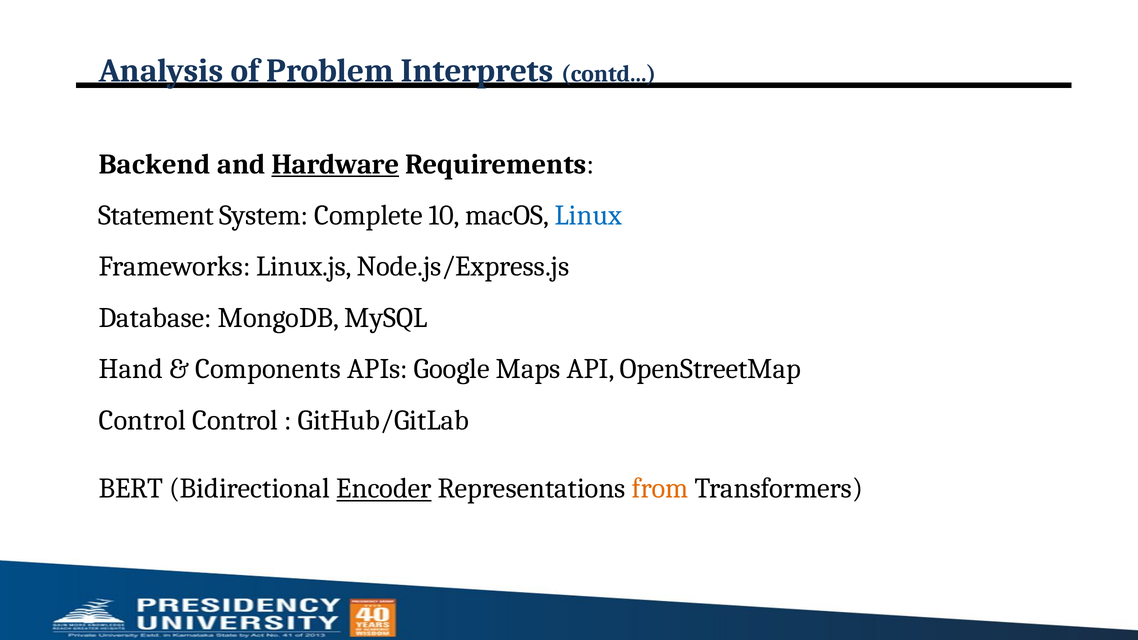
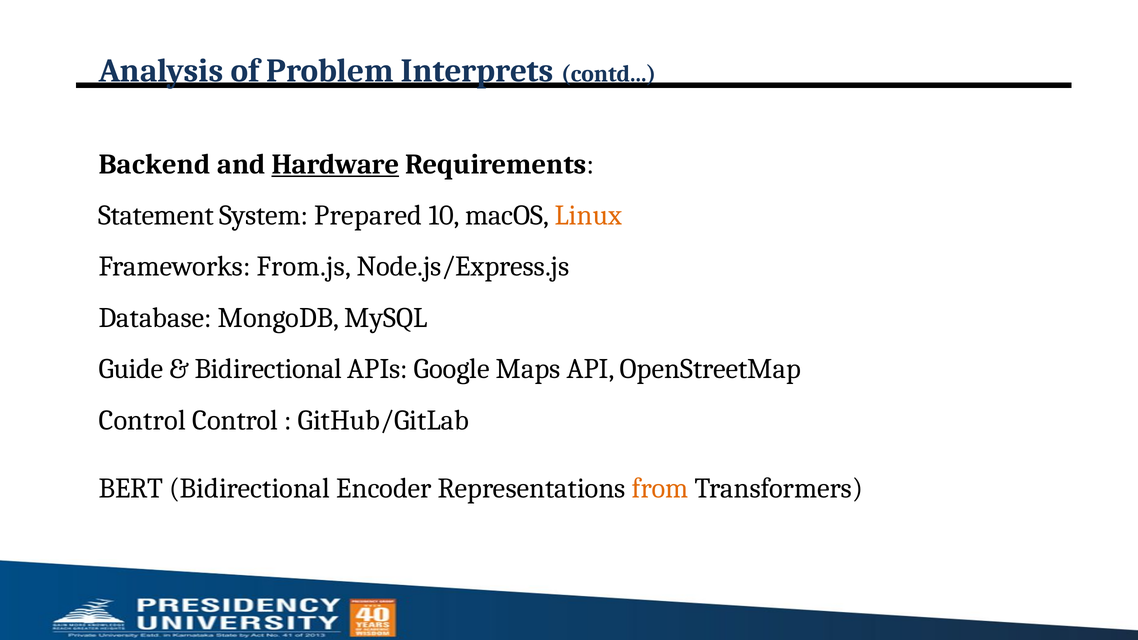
Complete: Complete -> Prepared
Linux colour: blue -> orange
Linux.js: Linux.js -> From.js
Hand: Hand -> Guide
Components at (268, 369): Components -> Bidirectional
Encoder underline: present -> none
